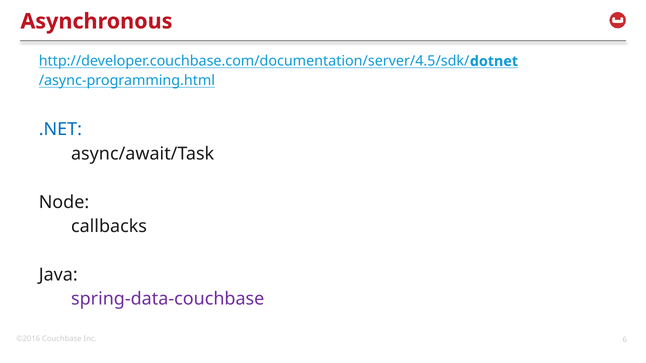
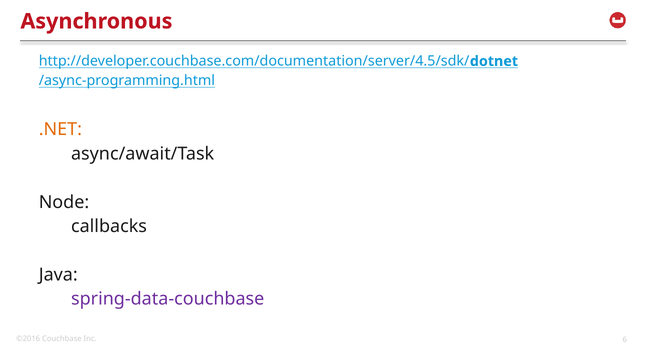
.NET colour: blue -> orange
